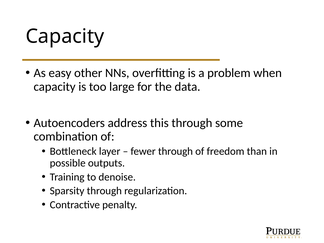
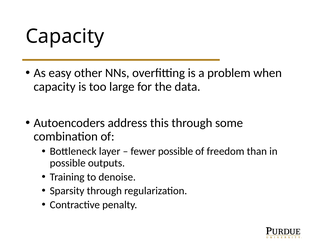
fewer through: through -> possible
